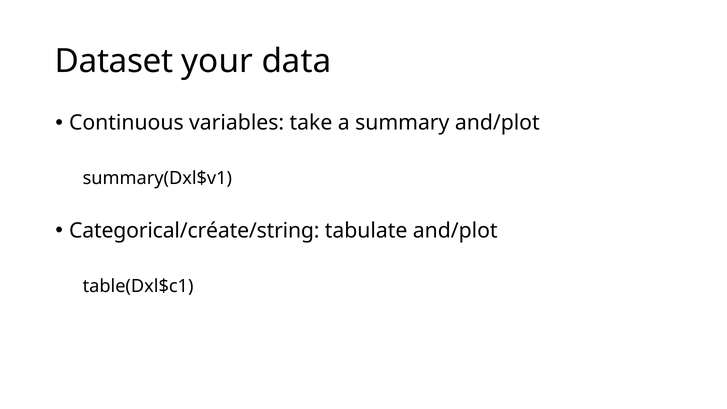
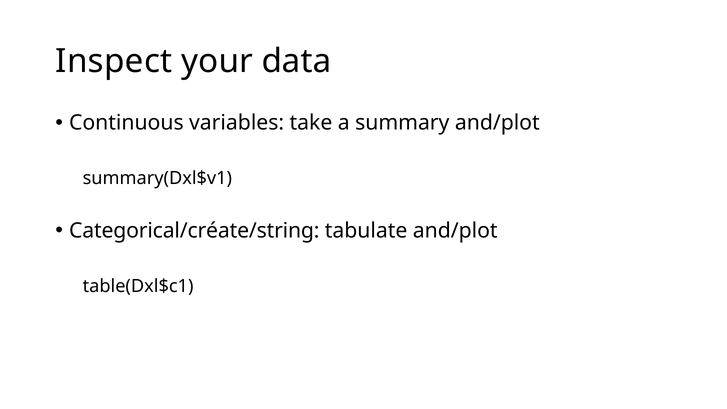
Dataset: Dataset -> Inspect
